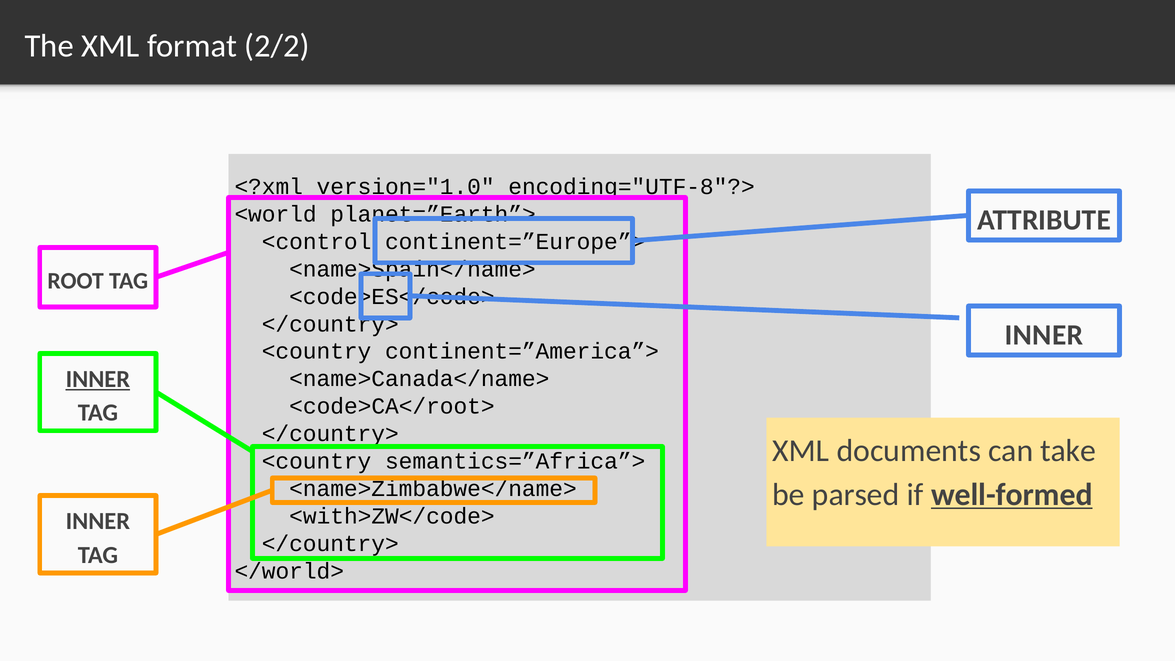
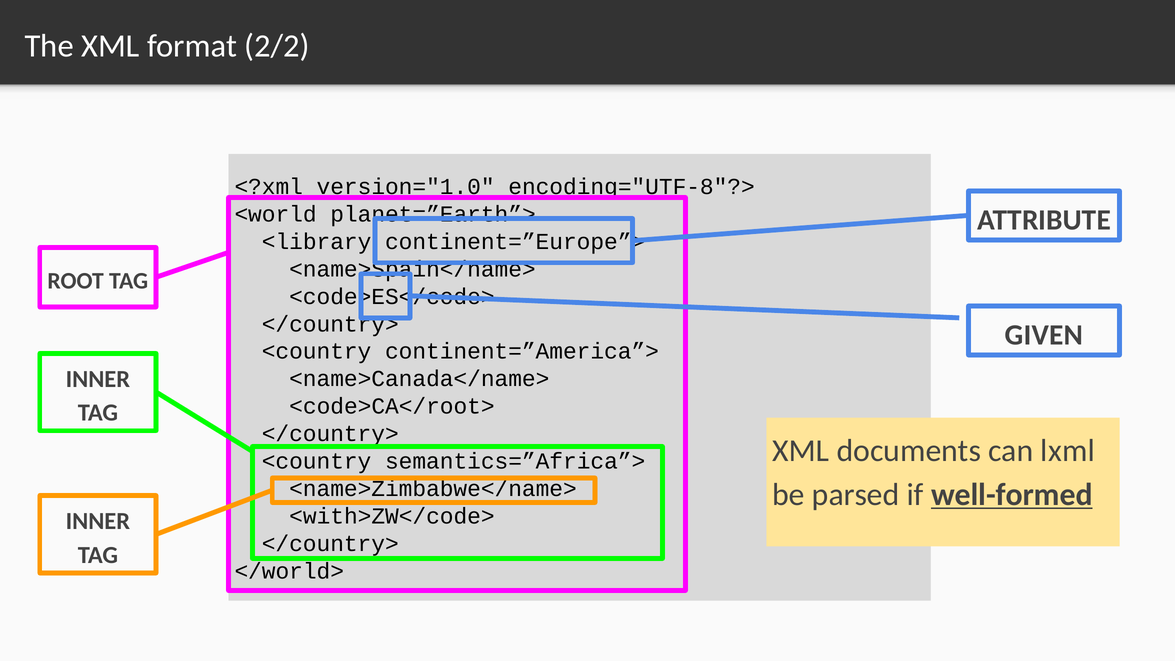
<control: <control -> <library
INNER at (1044, 335): INNER -> GIVEN
INNER at (98, 379) underline: present -> none
take: take -> lxml
